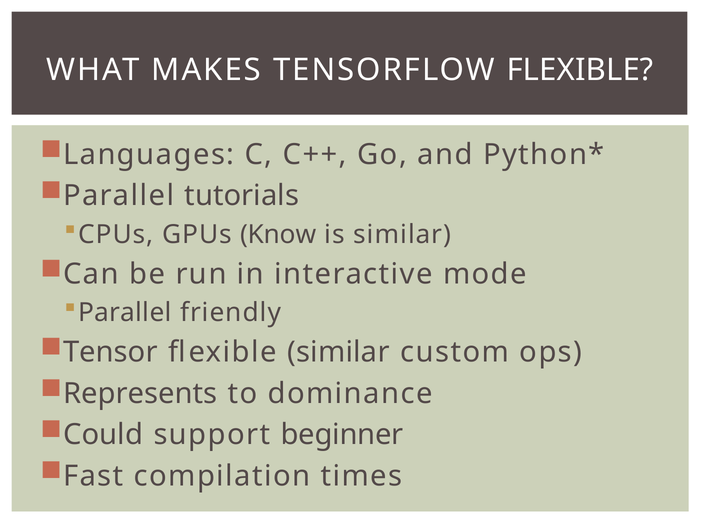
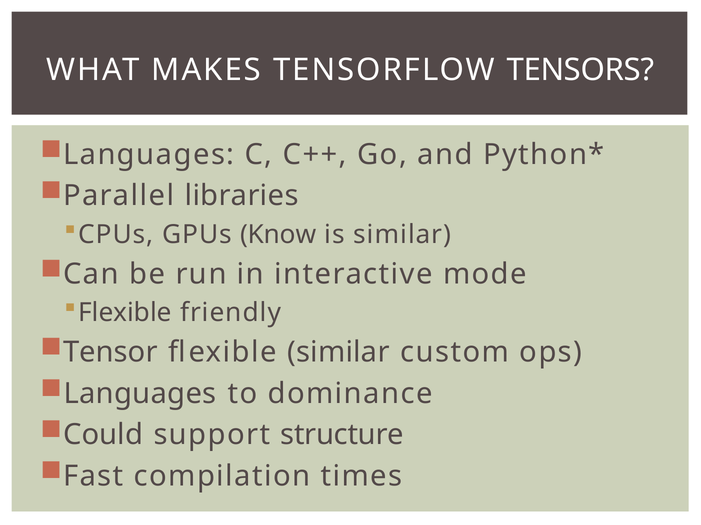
TENSORFLOW FLEXIBLE: FLEXIBLE -> TENSORS
tutorials: tutorials -> libraries
Parallel at (125, 313): Parallel -> Flexible
Represents at (140, 394): Represents -> Languages
beginner: beginner -> structure
